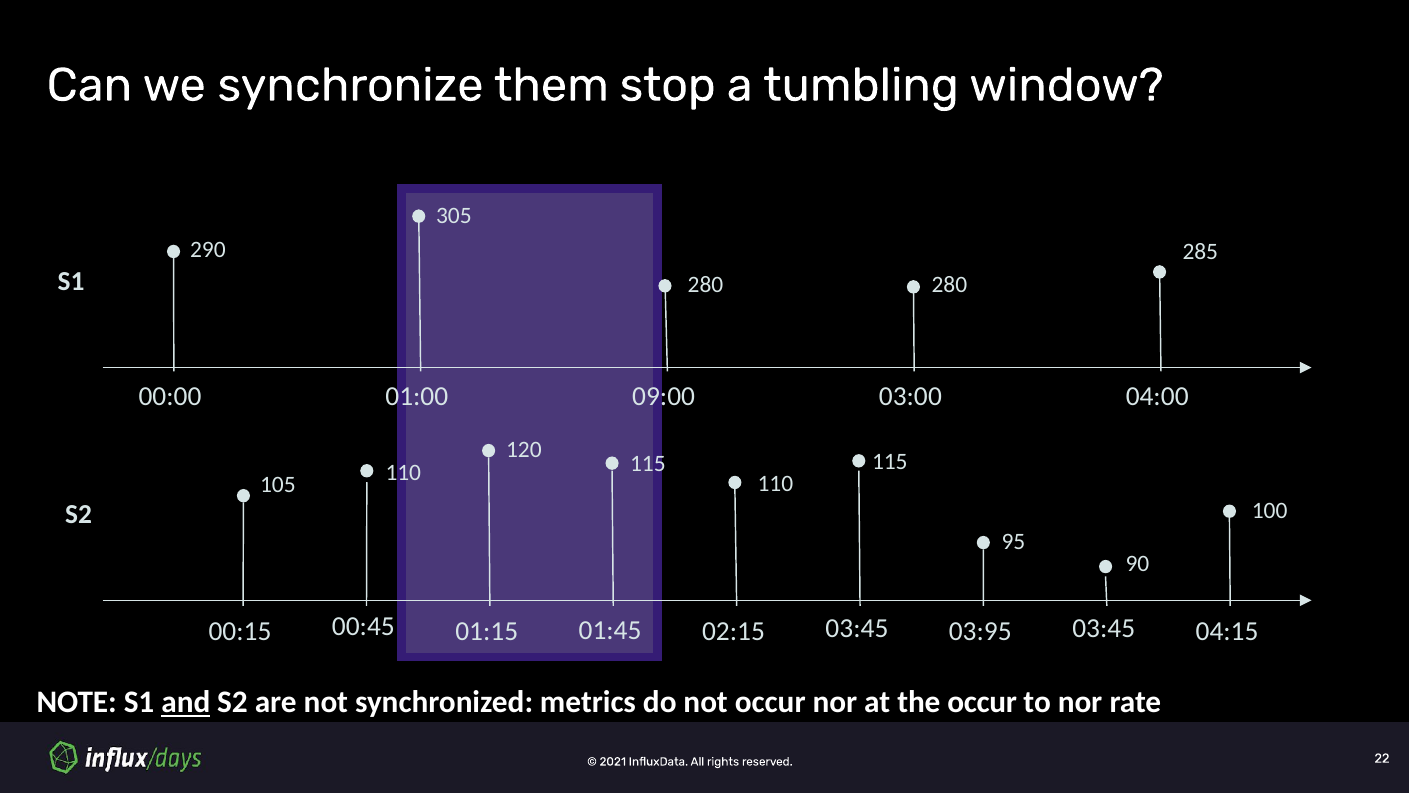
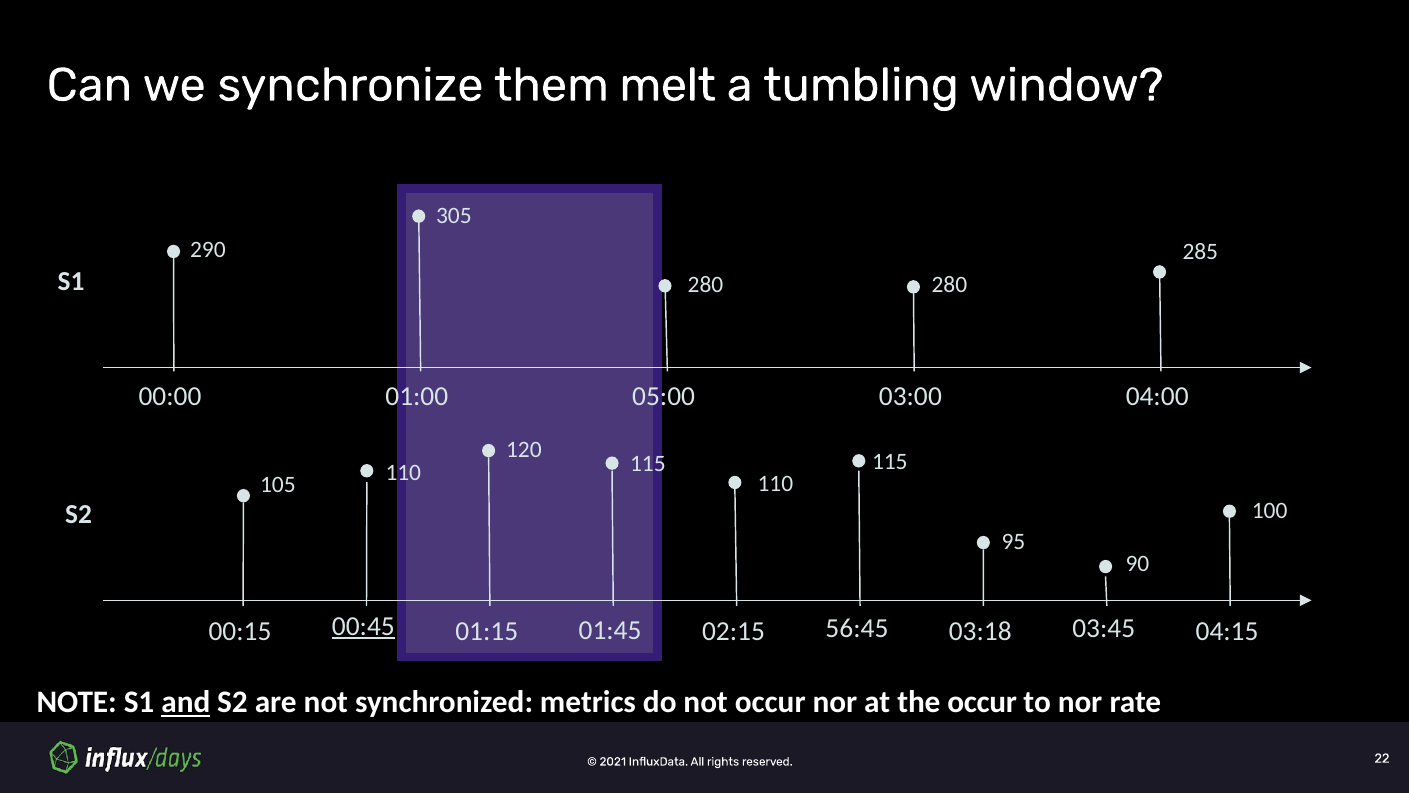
stop: stop -> melt
09:00: 09:00 -> 05:00
00:45 underline: none -> present
03:45 at (857, 628): 03:45 -> 56:45
03:95: 03:95 -> 03:18
